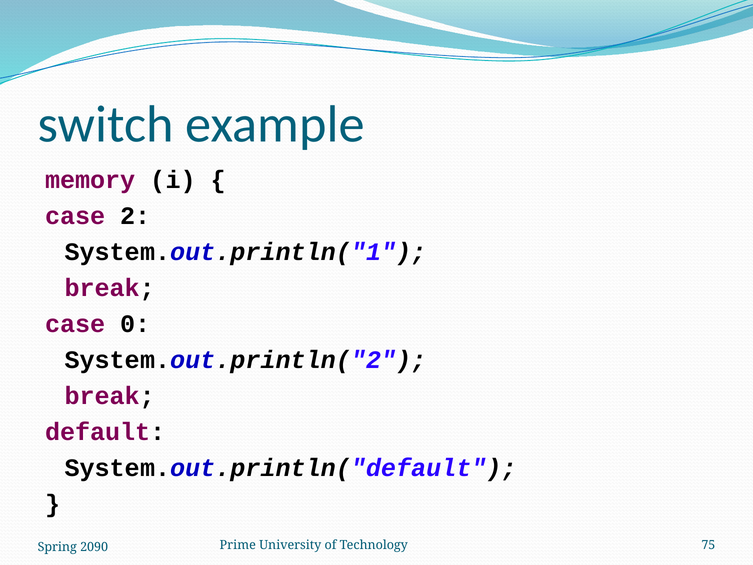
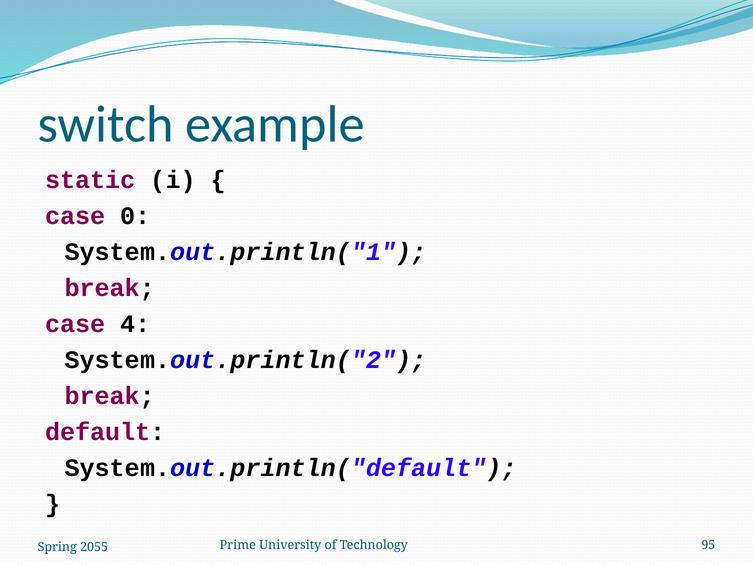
memory: memory -> static
2: 2 -> 0
0: 0 -> 4
75: 75 -> 95
2090: 2090 -> 2055
